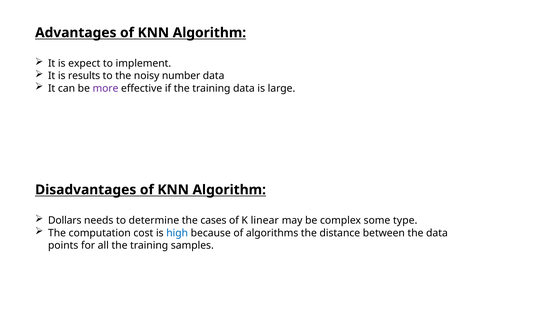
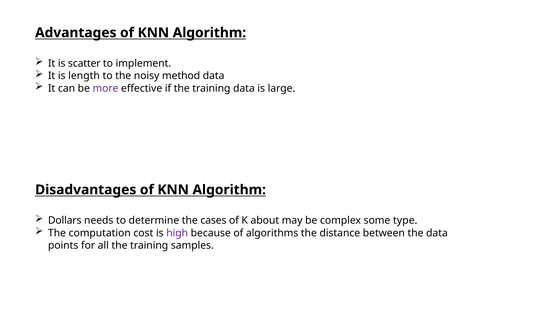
expect: expect -> scatter
results: results -> length
number: number -> method
linear: linear -> about
high colour: blue -> purple
